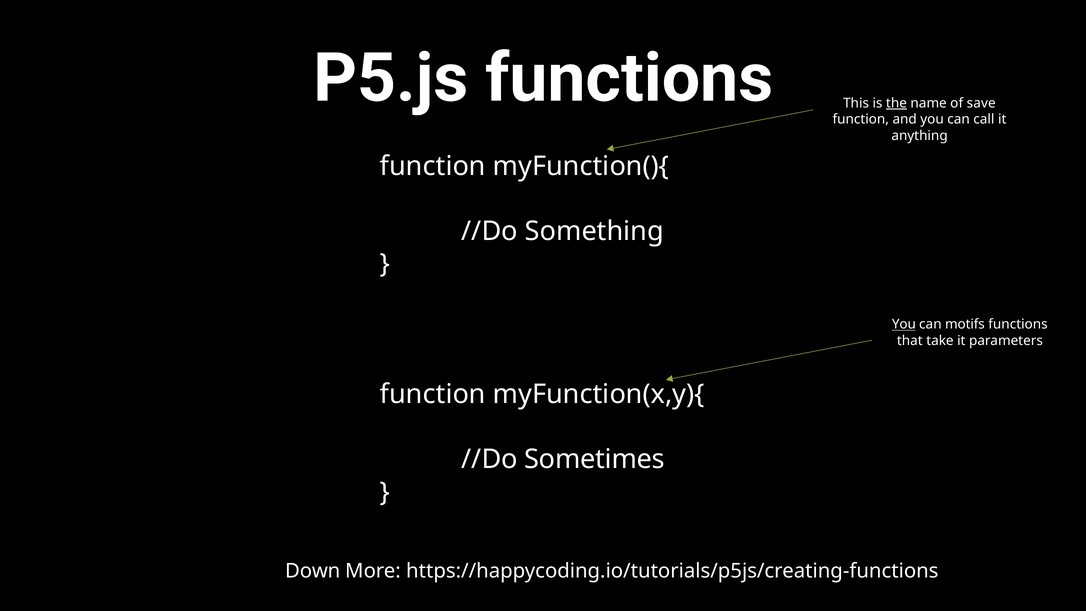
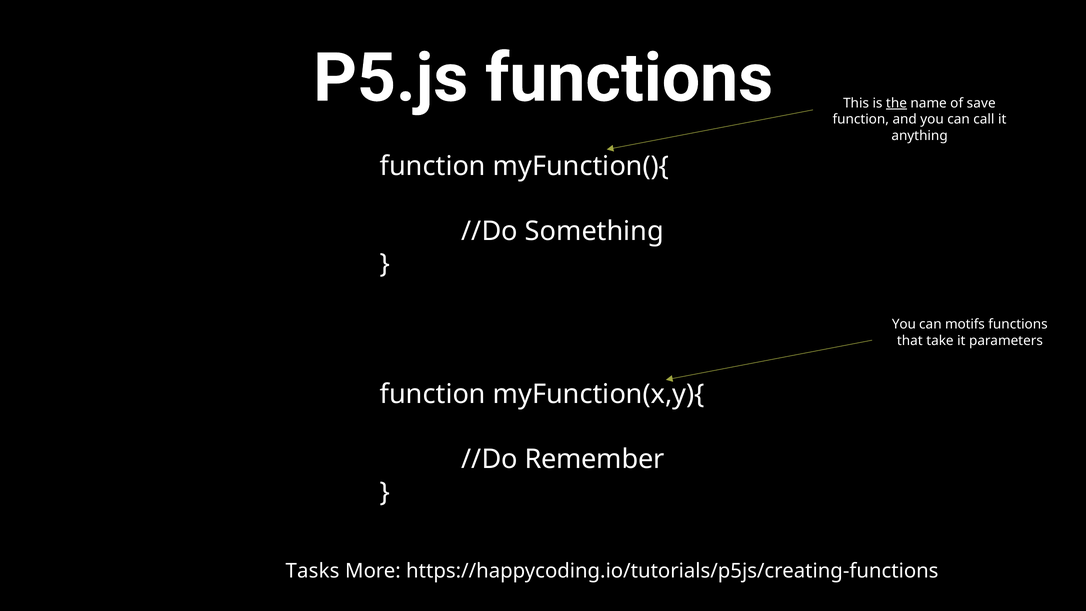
You at (904, 324) underline: present -> none
Sometimes: Sometimes -> Remember
Down: Down -> Tasks
